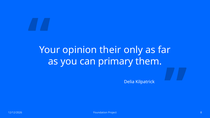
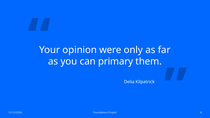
their: their -> were
